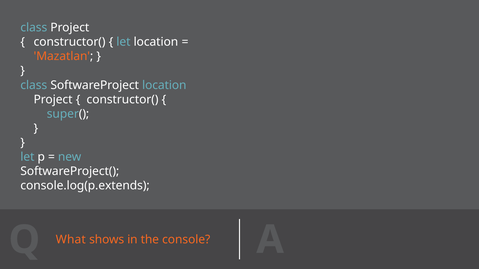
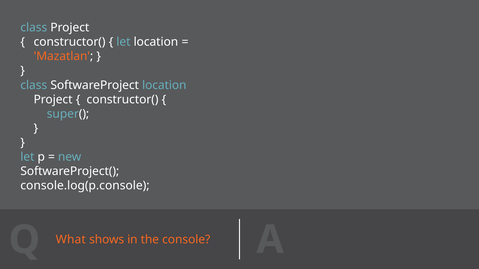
console.log(p.extends: console.log(p.extends -> console.log(p.console
